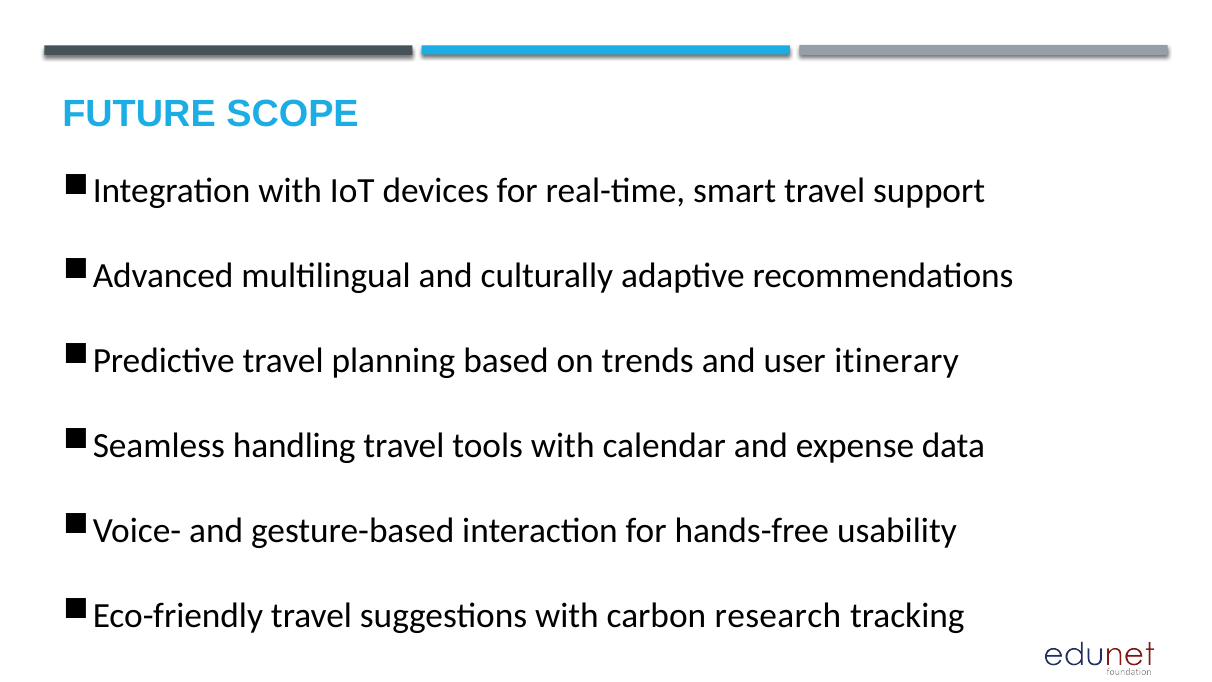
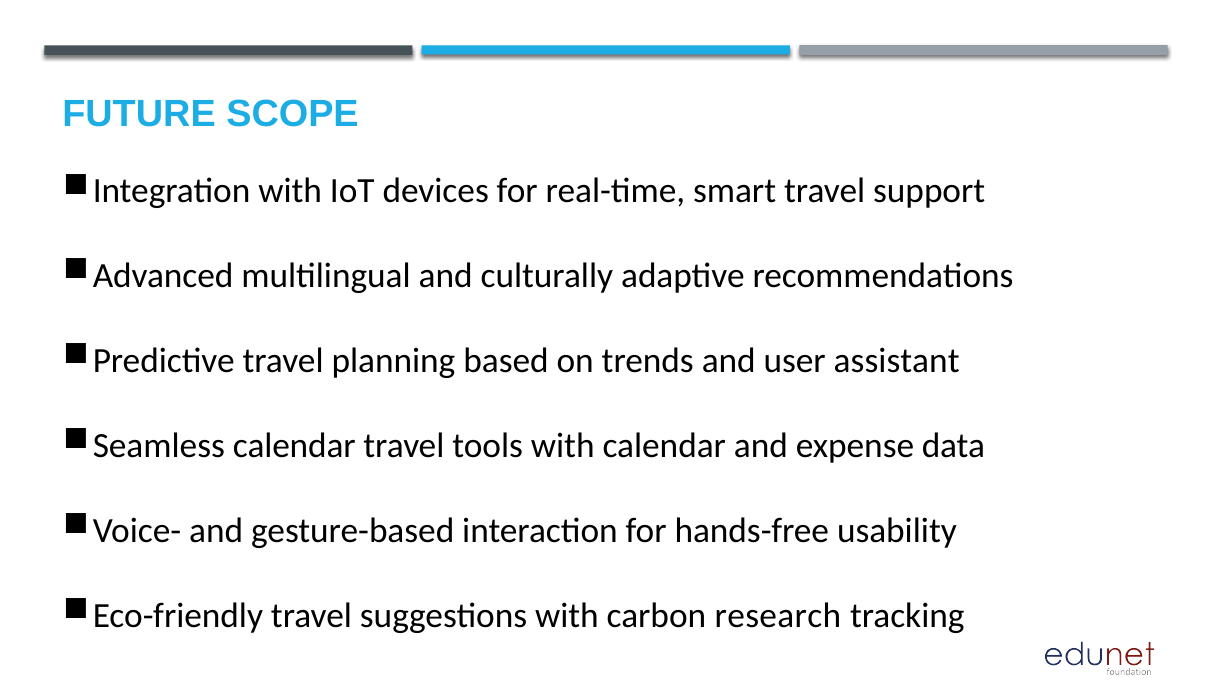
itinerary: itinerary -> assistant
Seamless handling: handling -> calendar
